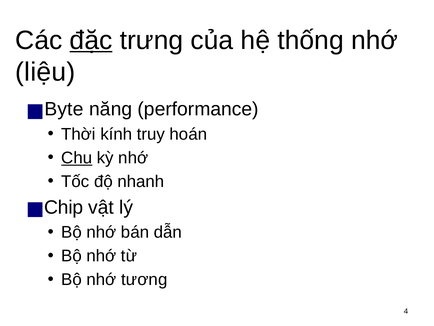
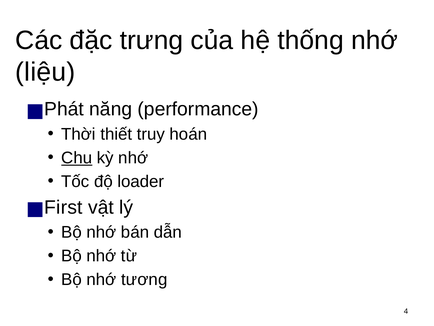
đặc underline: present -> none
Byte: Byte -> Phát
kính: kính -> thiết
nhanh: nhanh -> loader
Chip: Chip -> First
